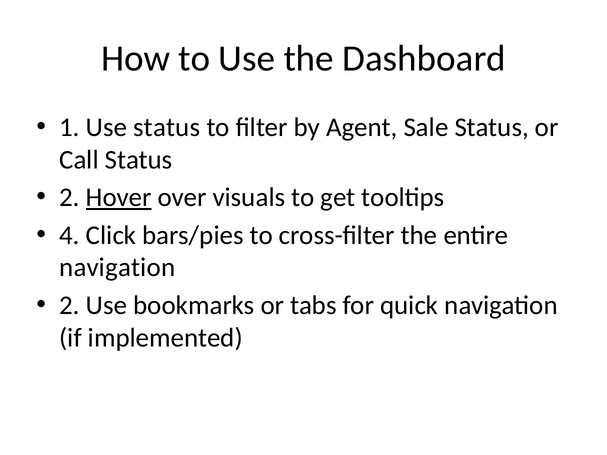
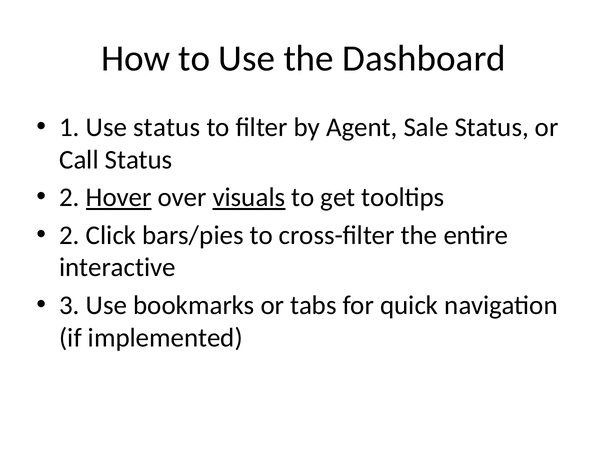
visuals underline: none -> present
4 at (69, 235): 4 -> 2
navigation at (117, 268): navigation -> interactive
2 at (69, 305): 2 -> 3
